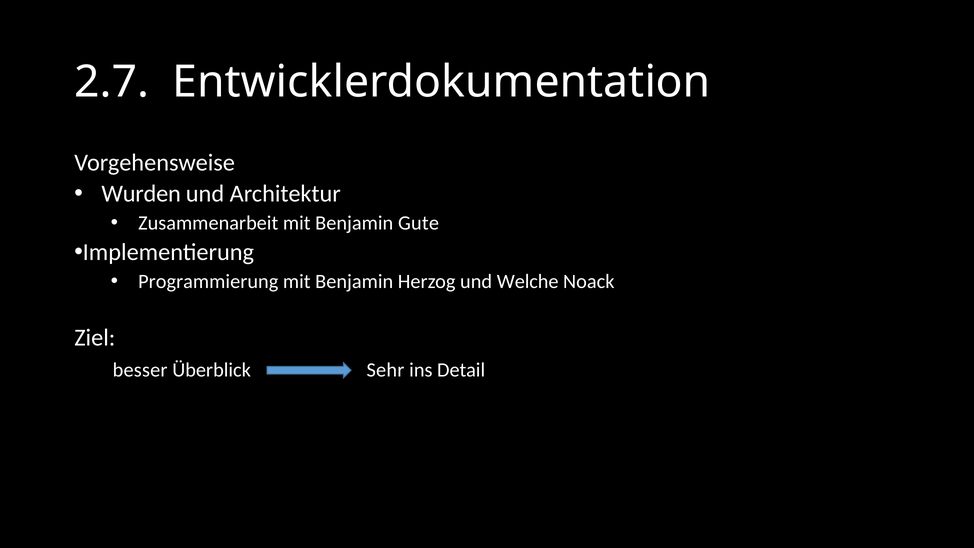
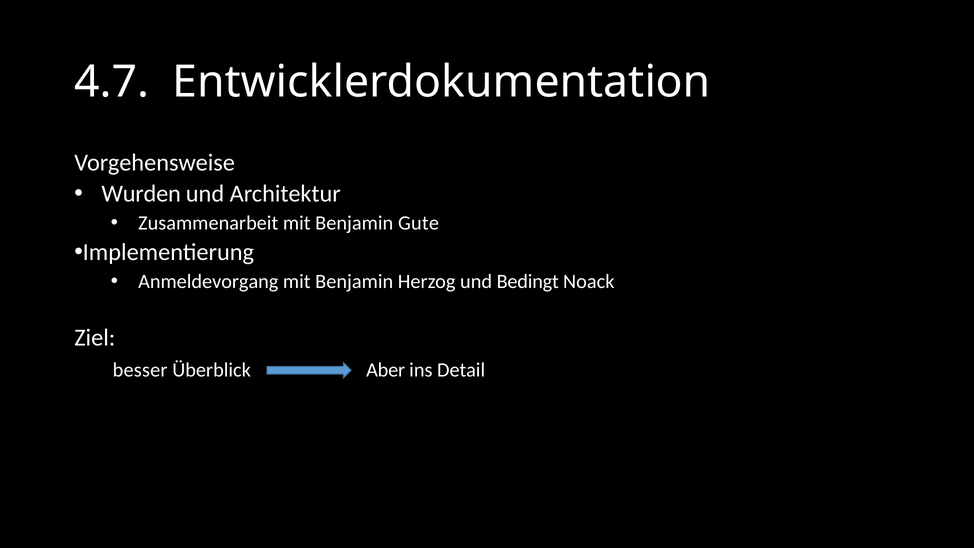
2.7: 2.7 -> 4.7
Programmierung: Programmierung -> Anmeldevorgang
Welche: Welche -> Bedingt
Sehr: Sehr -> Aber
